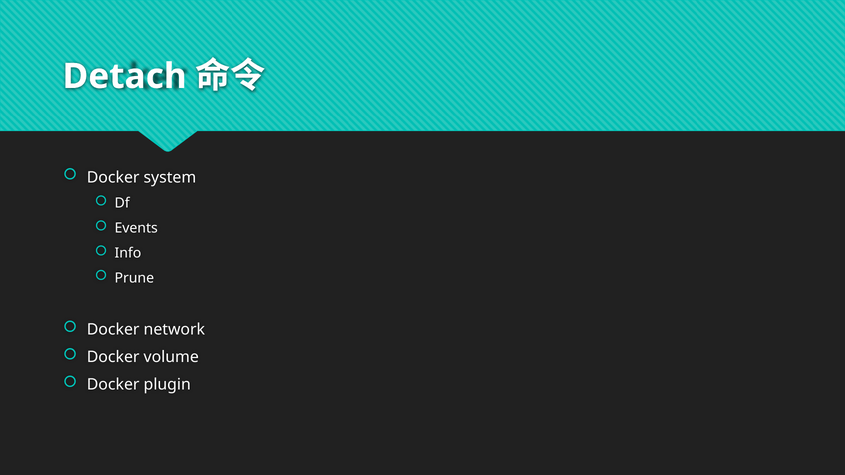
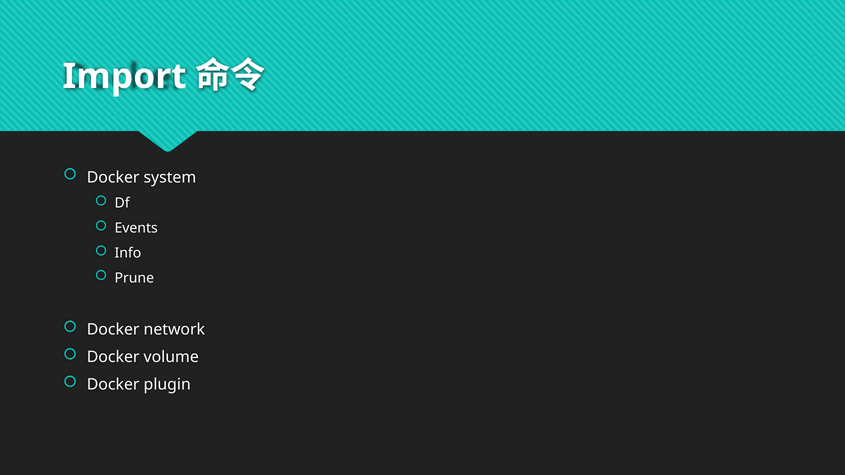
Detach: Detach -> Import
